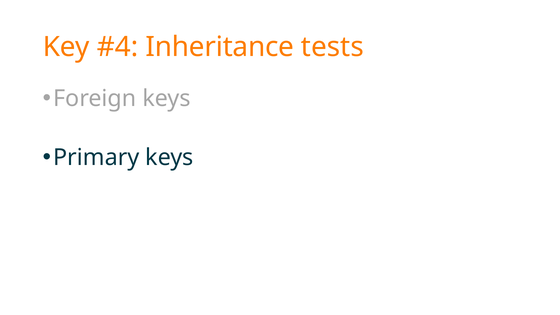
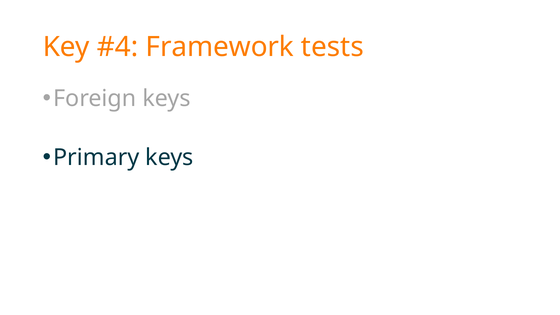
Inheritance: Inheritance -> Framework
